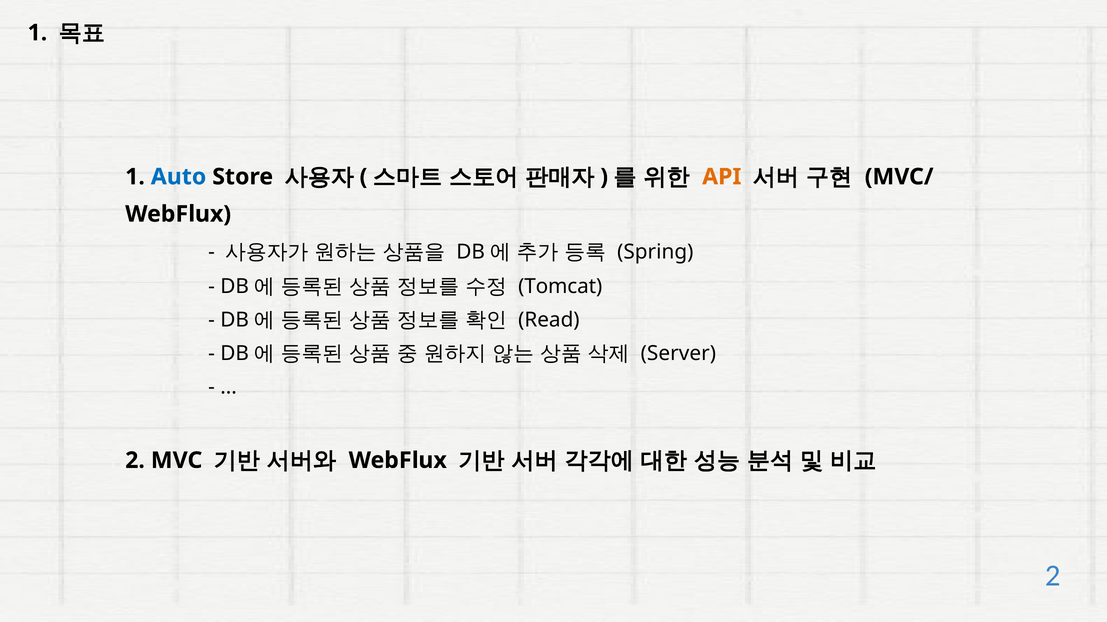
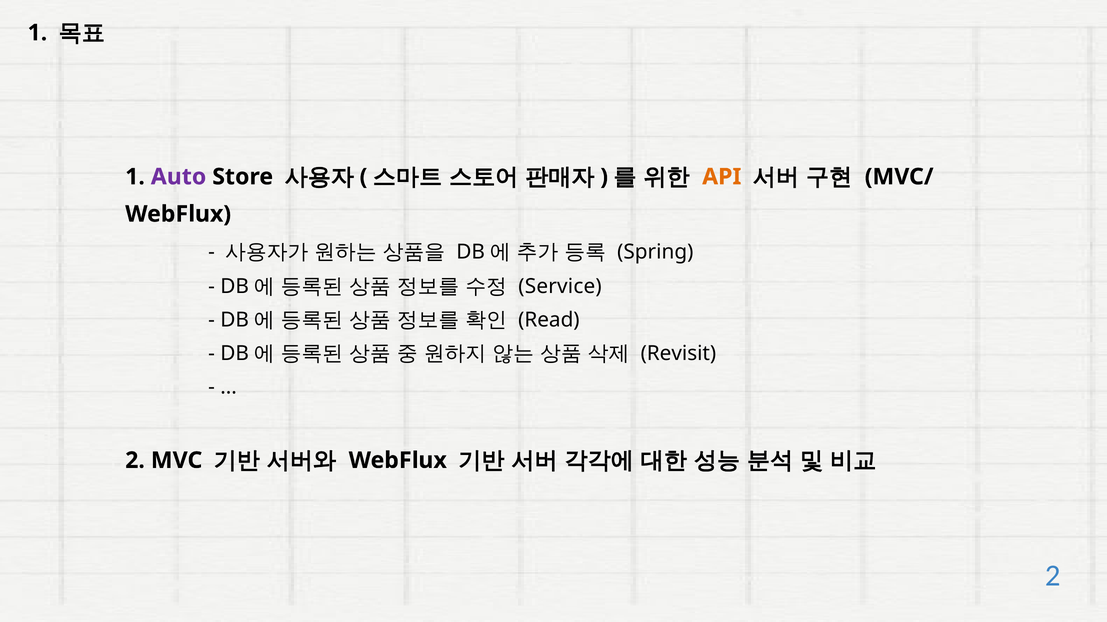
Auto colour: blue -> purple
Tomcat: Tomcat -> Service
Server: Server -> Revisit
